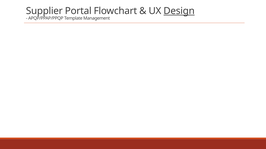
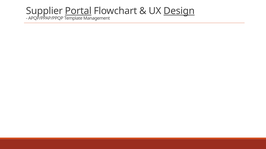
Portal underline: none -> present
